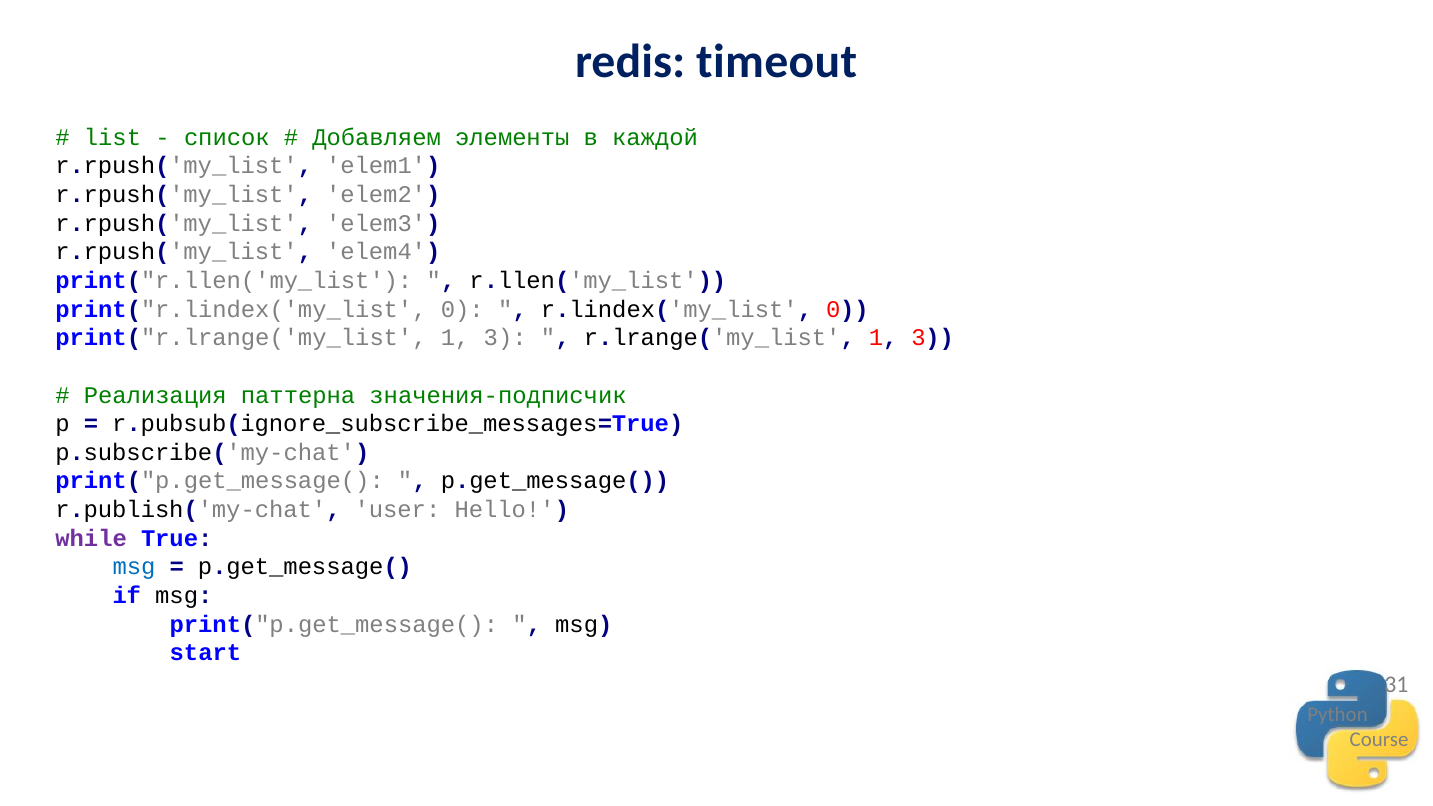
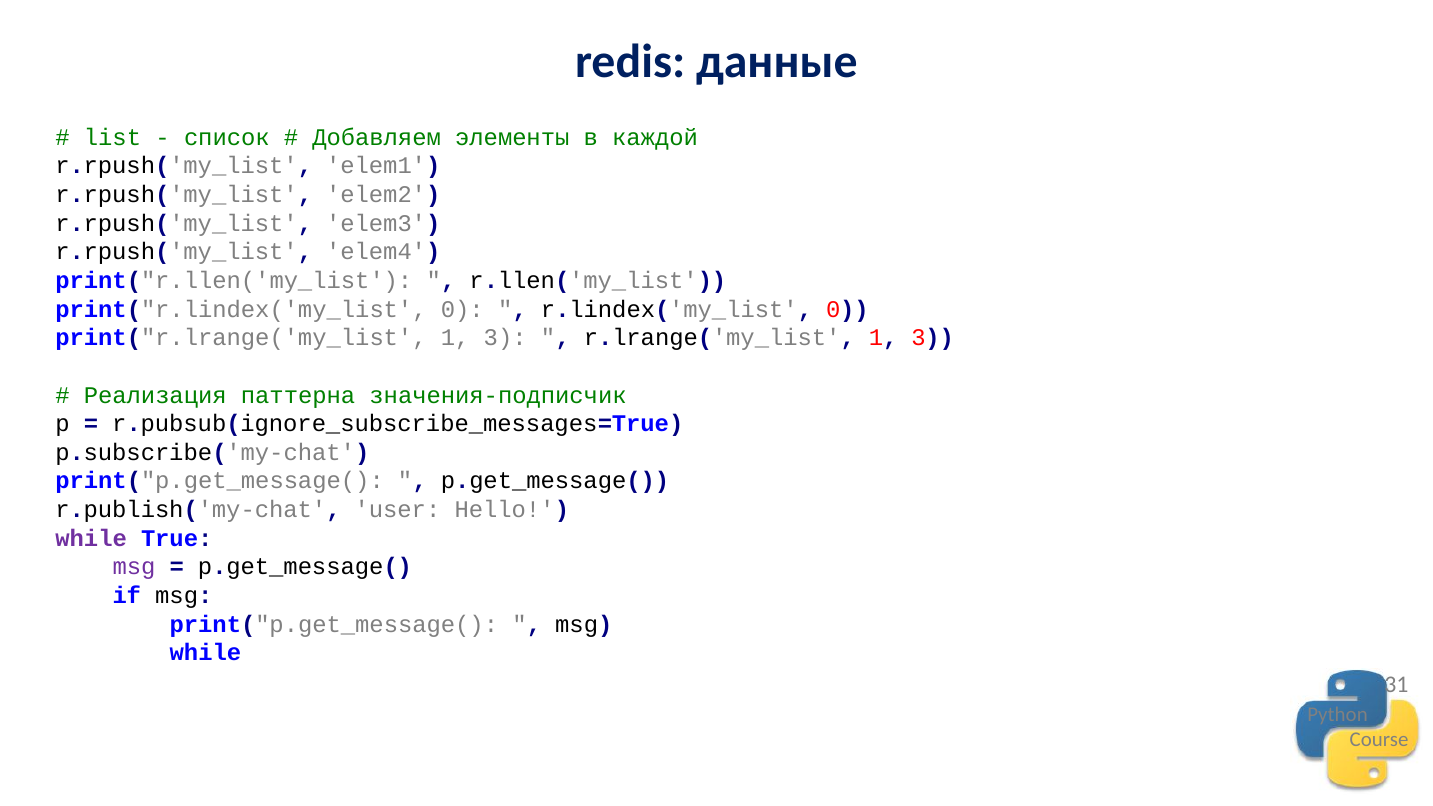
timeout: timeout -> данные
msg at (134, 567) colour: blue -> purple
start at (205, 653): start -> while
